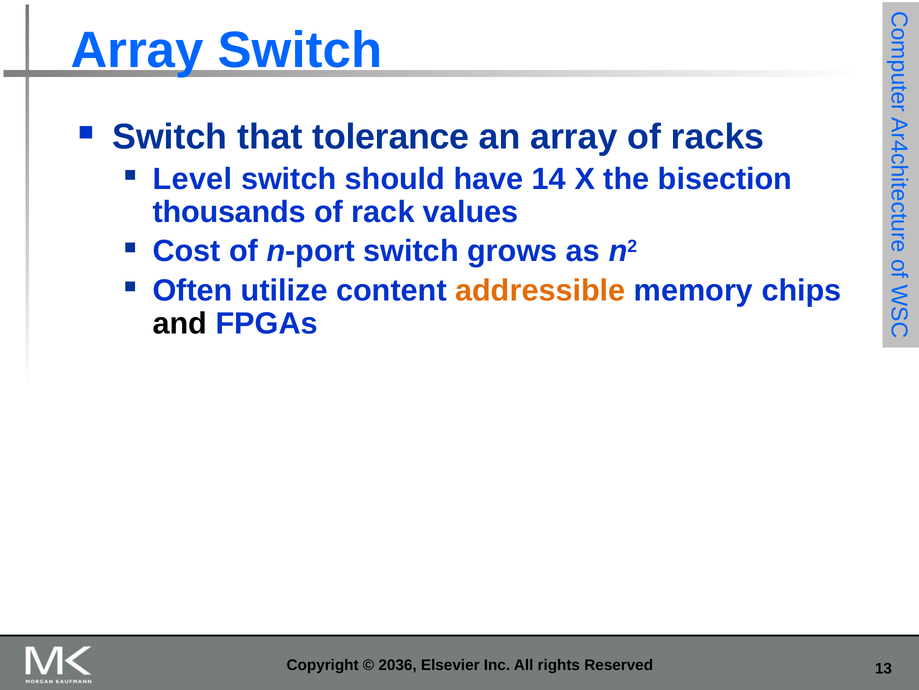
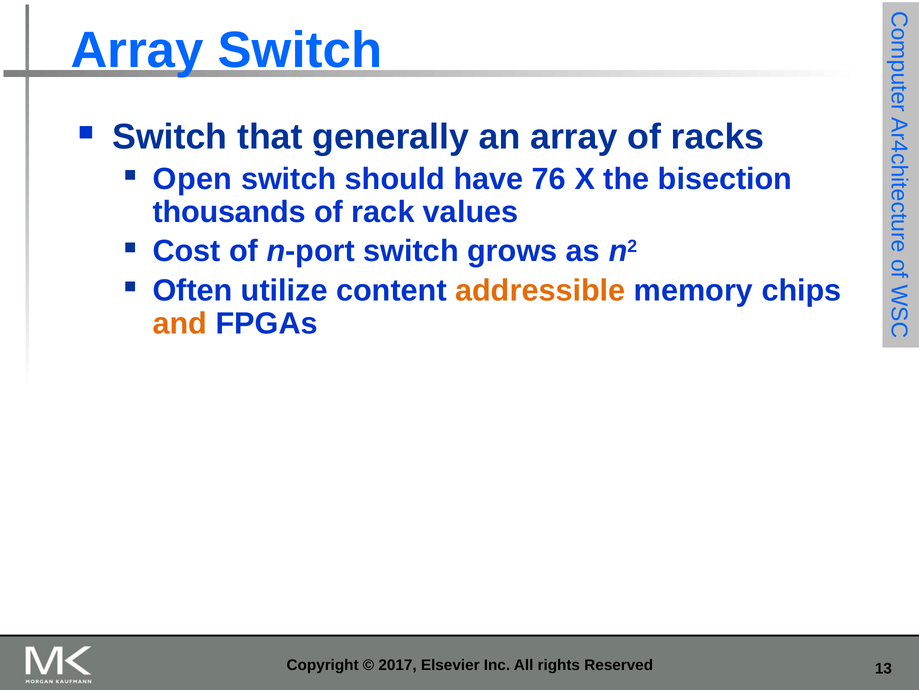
tolerance: tolerance -> generally
Level: Level -> Open
14: 14 -> 76
and colour: black -> orange
2036: 2036 -> 2017
